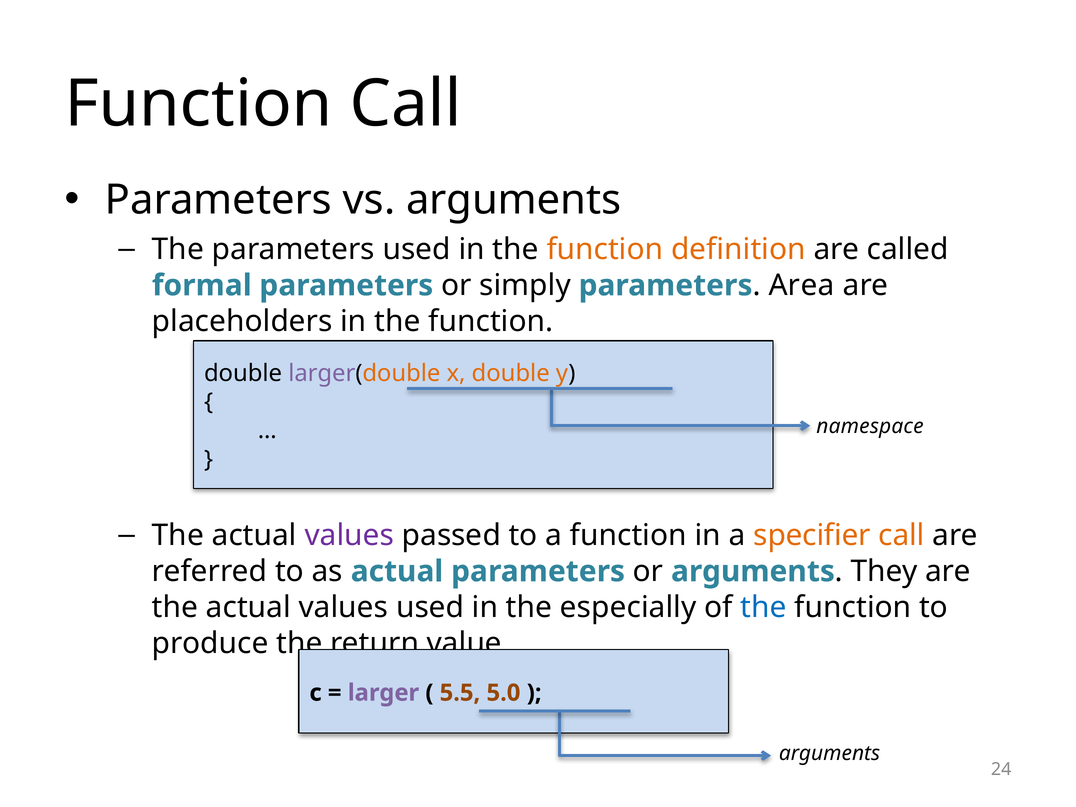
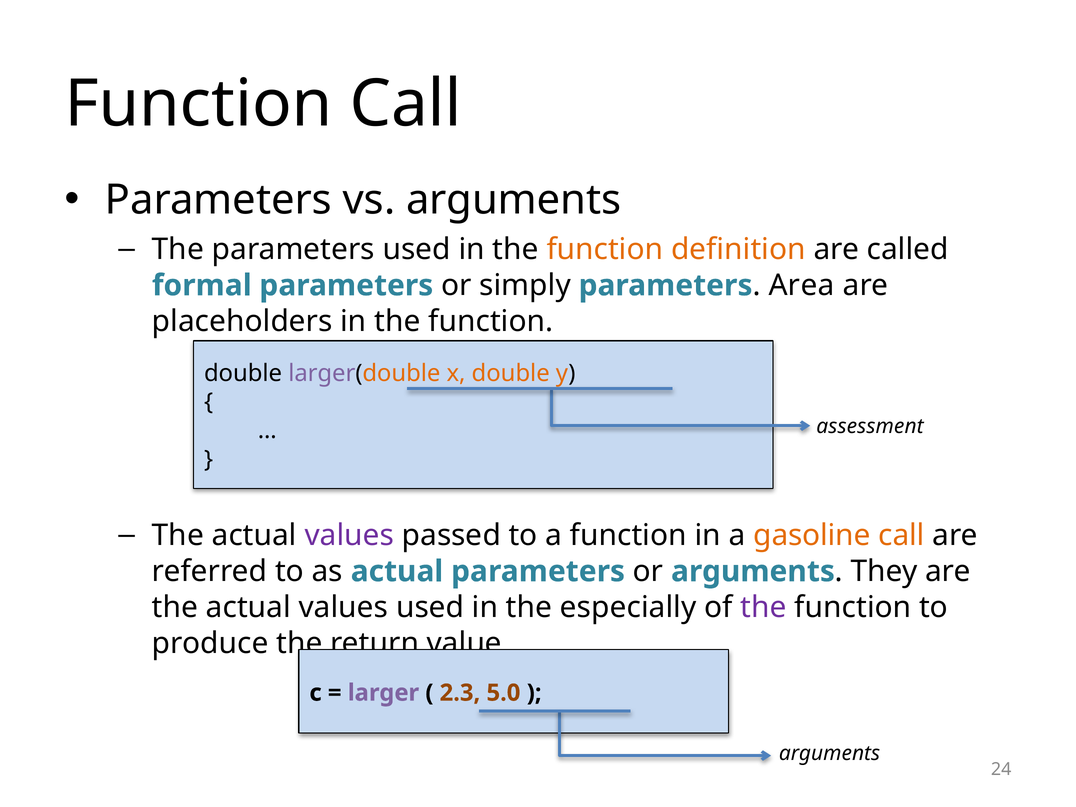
namespace: namespace -> assessment
specifier: specifier -> gasoline
the at (764, 607) colour: blue -> purple
5.5: 5.5 -> 2.3
